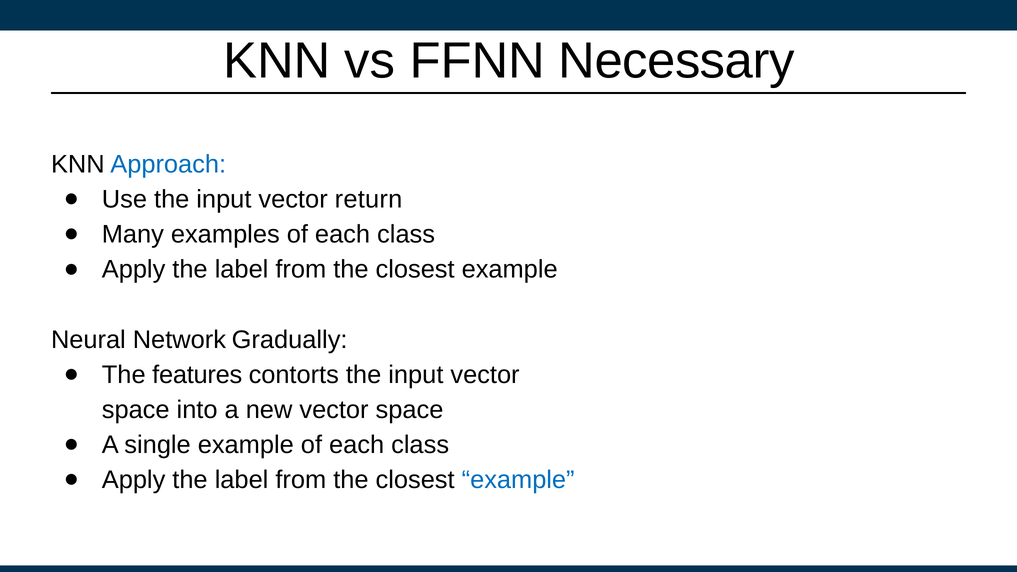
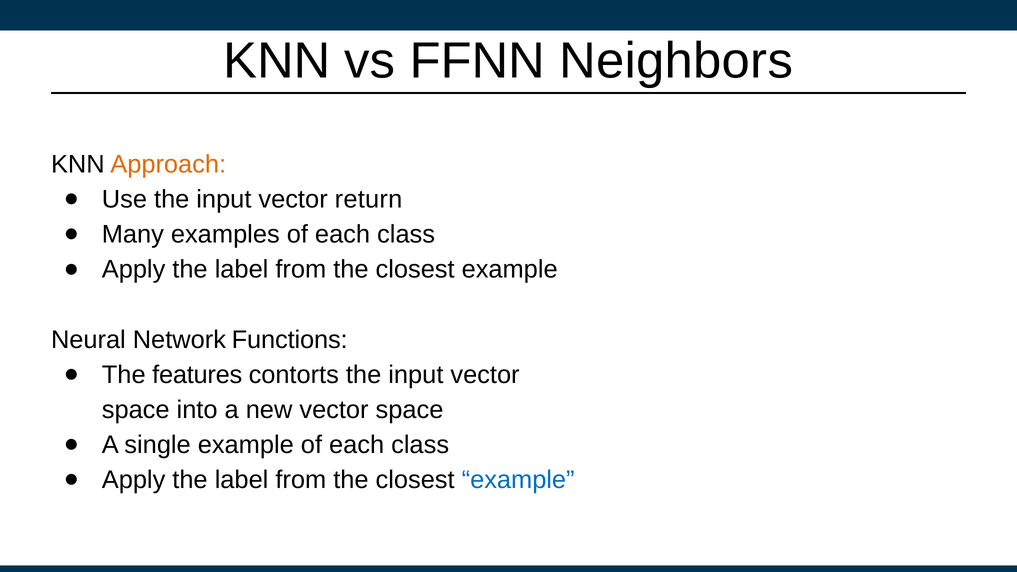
Necessary: Necessary -> Neighbors
Approach colour: blue -> orange
Gradually: Gradually -> Functions
